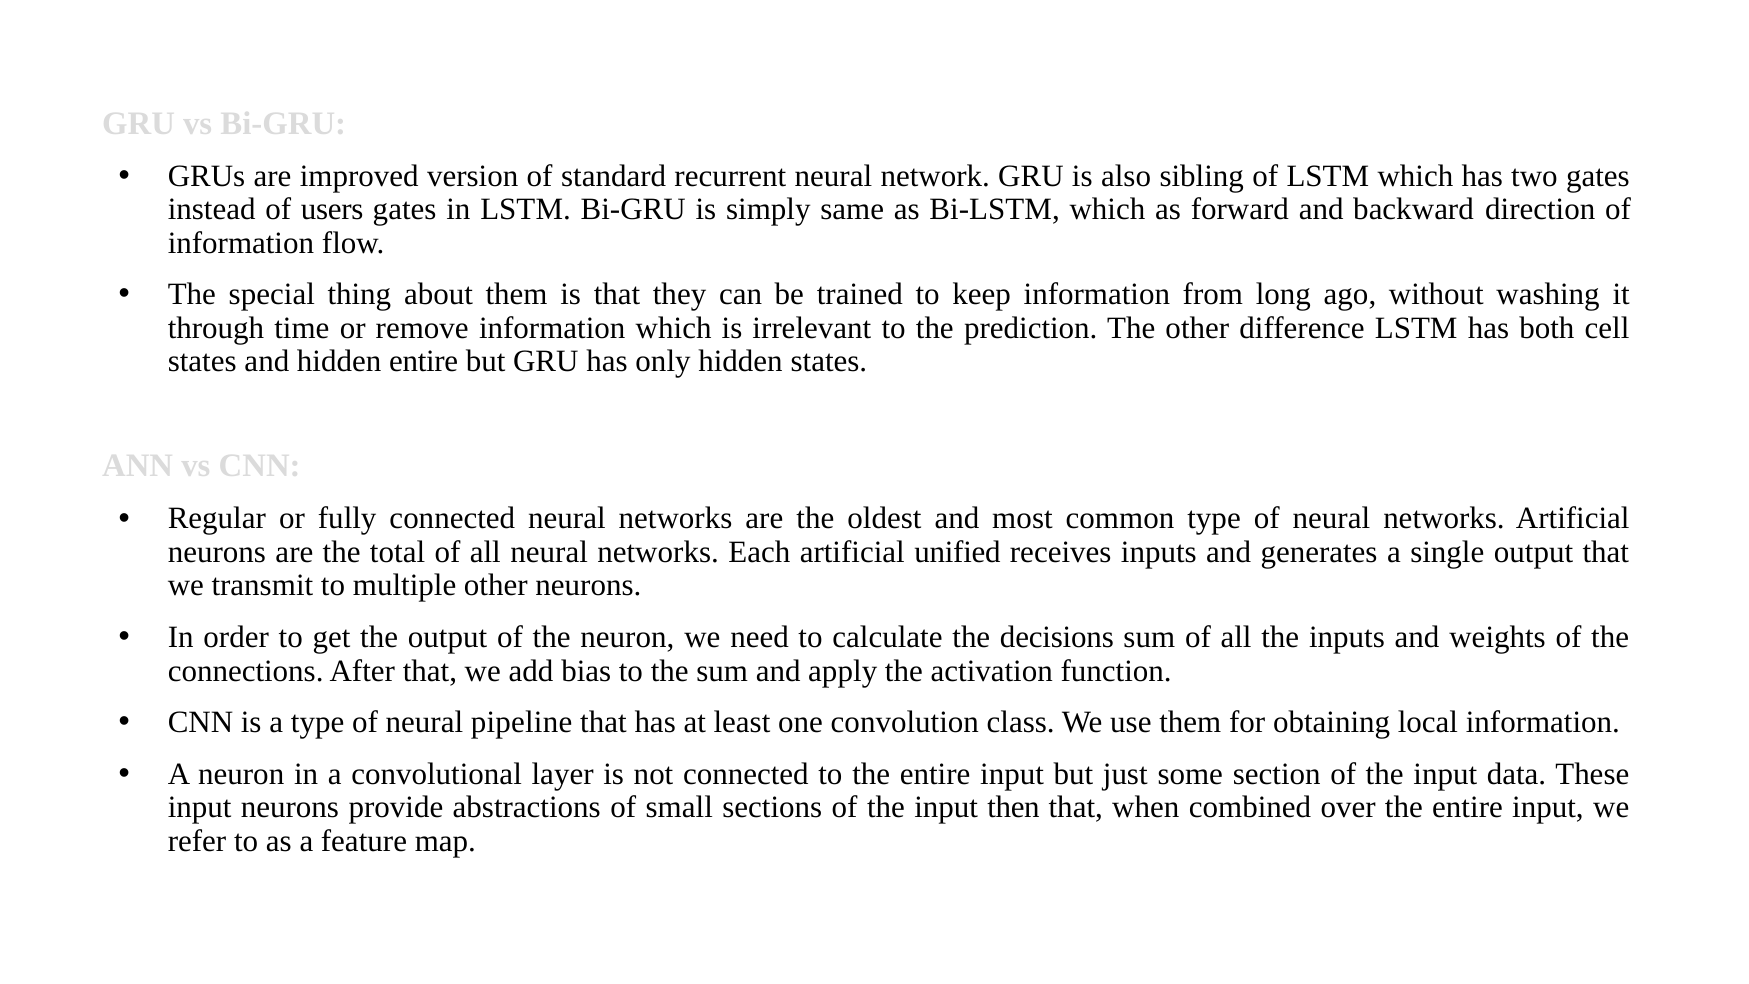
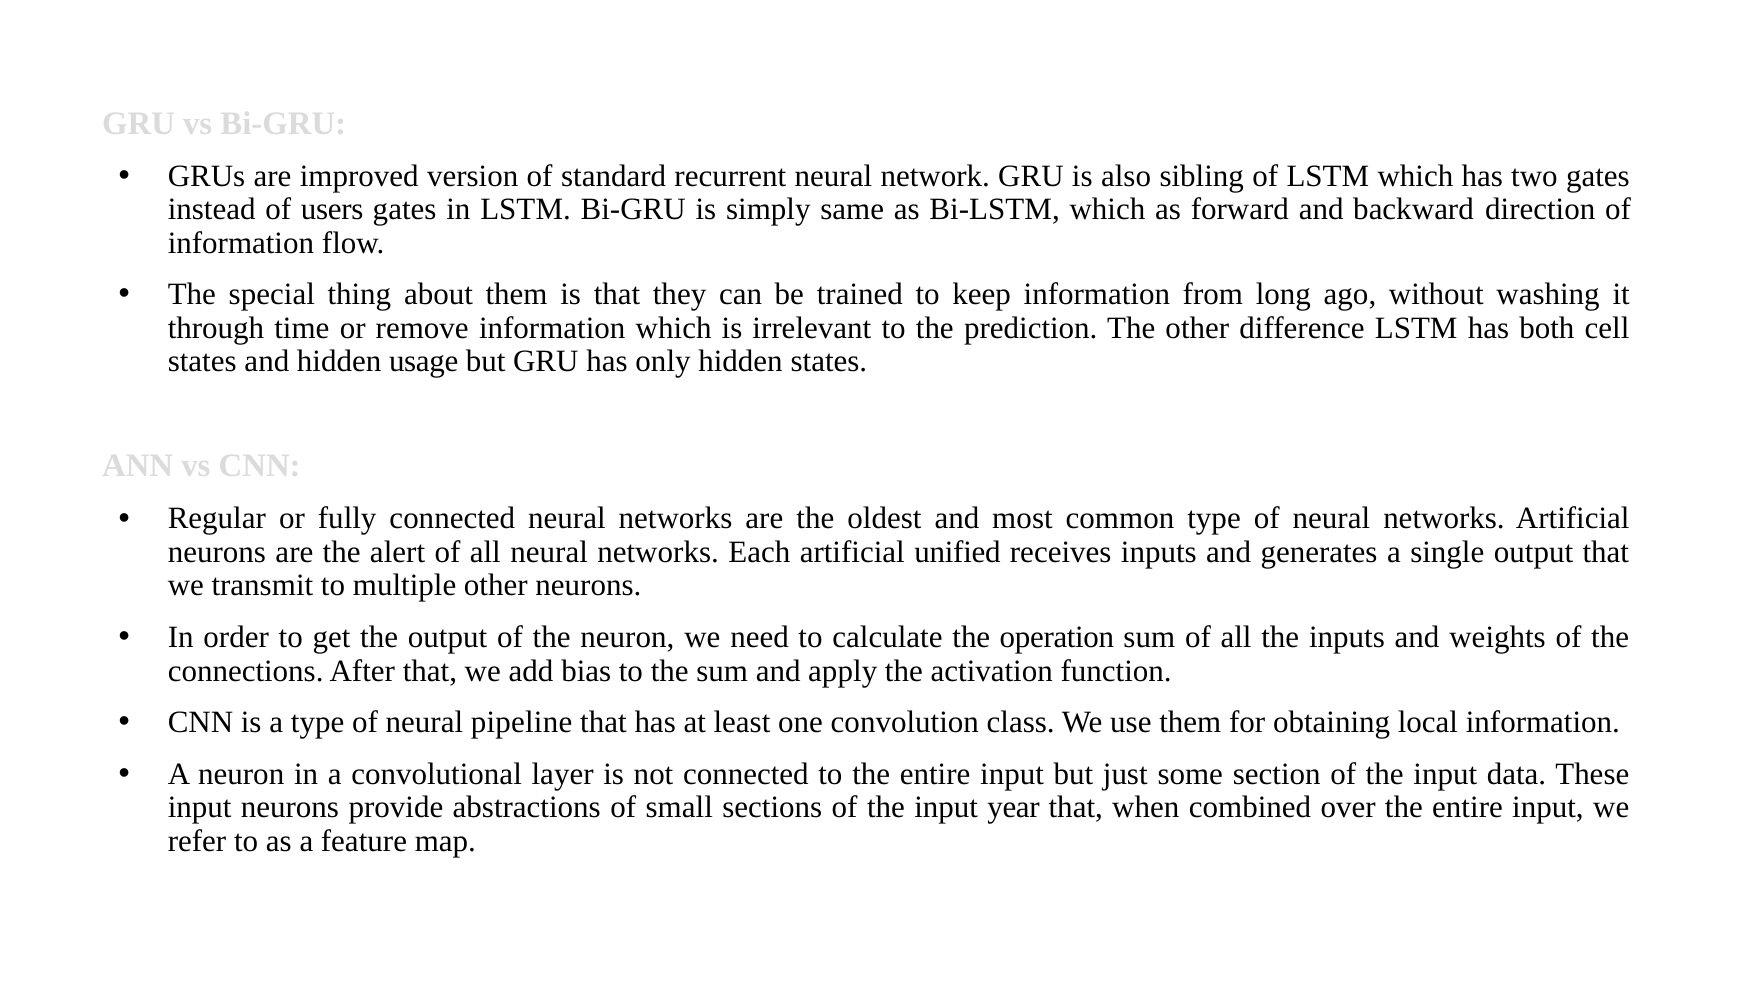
hidden entire: entire -> usage
total: total -> alert
decisions: decisions -> operation
then: then -> year
